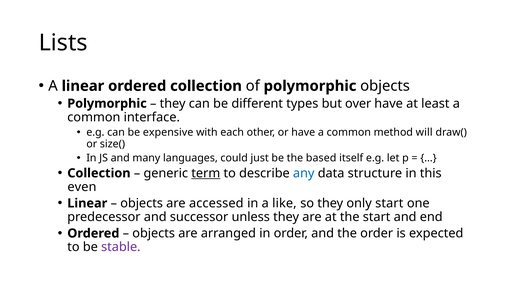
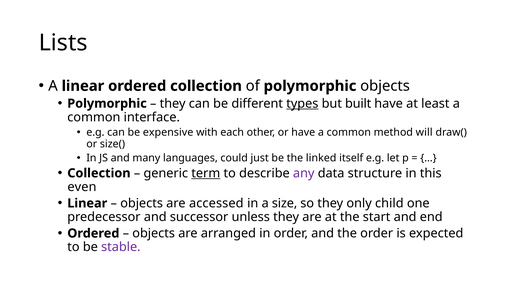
types underline: none -> present
over: over -> built
based: based -> linked
any colour: blue -> purple
like: like -> size
only start: start -> child
